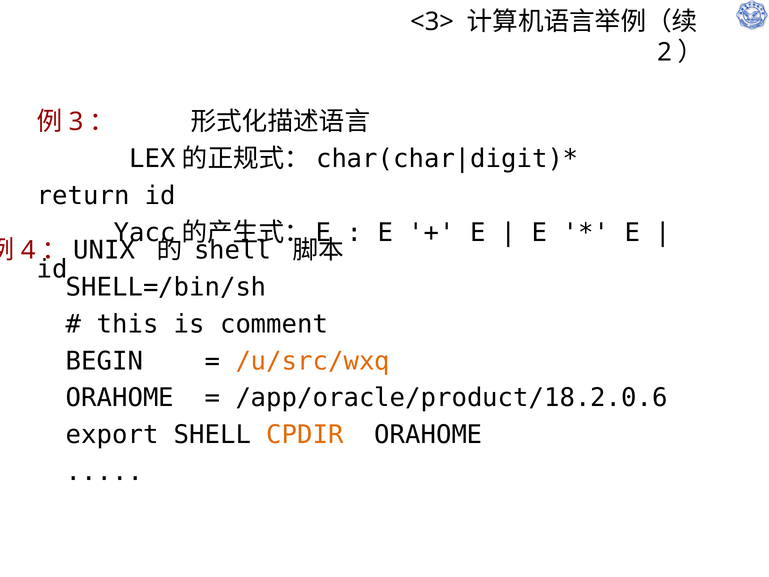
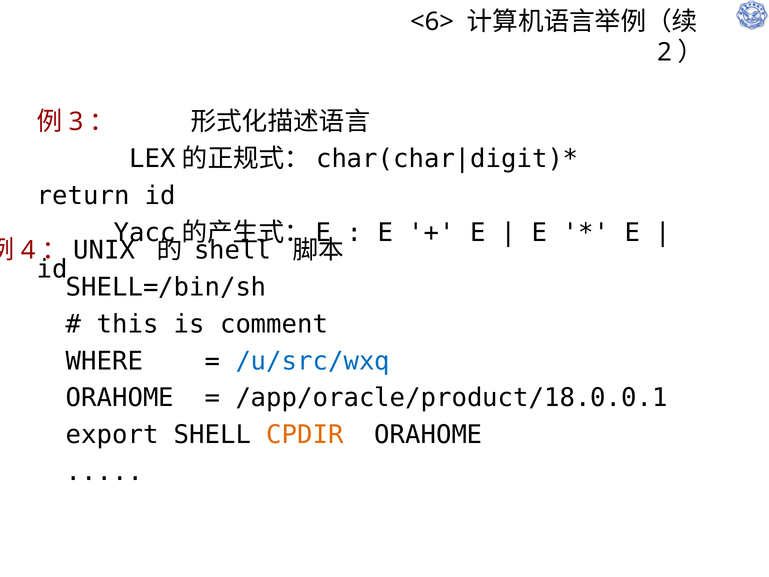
<3>: <3> -> <6>
BEGIN: BEGIN -> WHERE
/u/src/wxq colour: orange -> blue
/app/oracle/product/18.2.0.6: /app/oracle/product/18.2.0.6 -> /app/oracle/product/18.0.0.1
